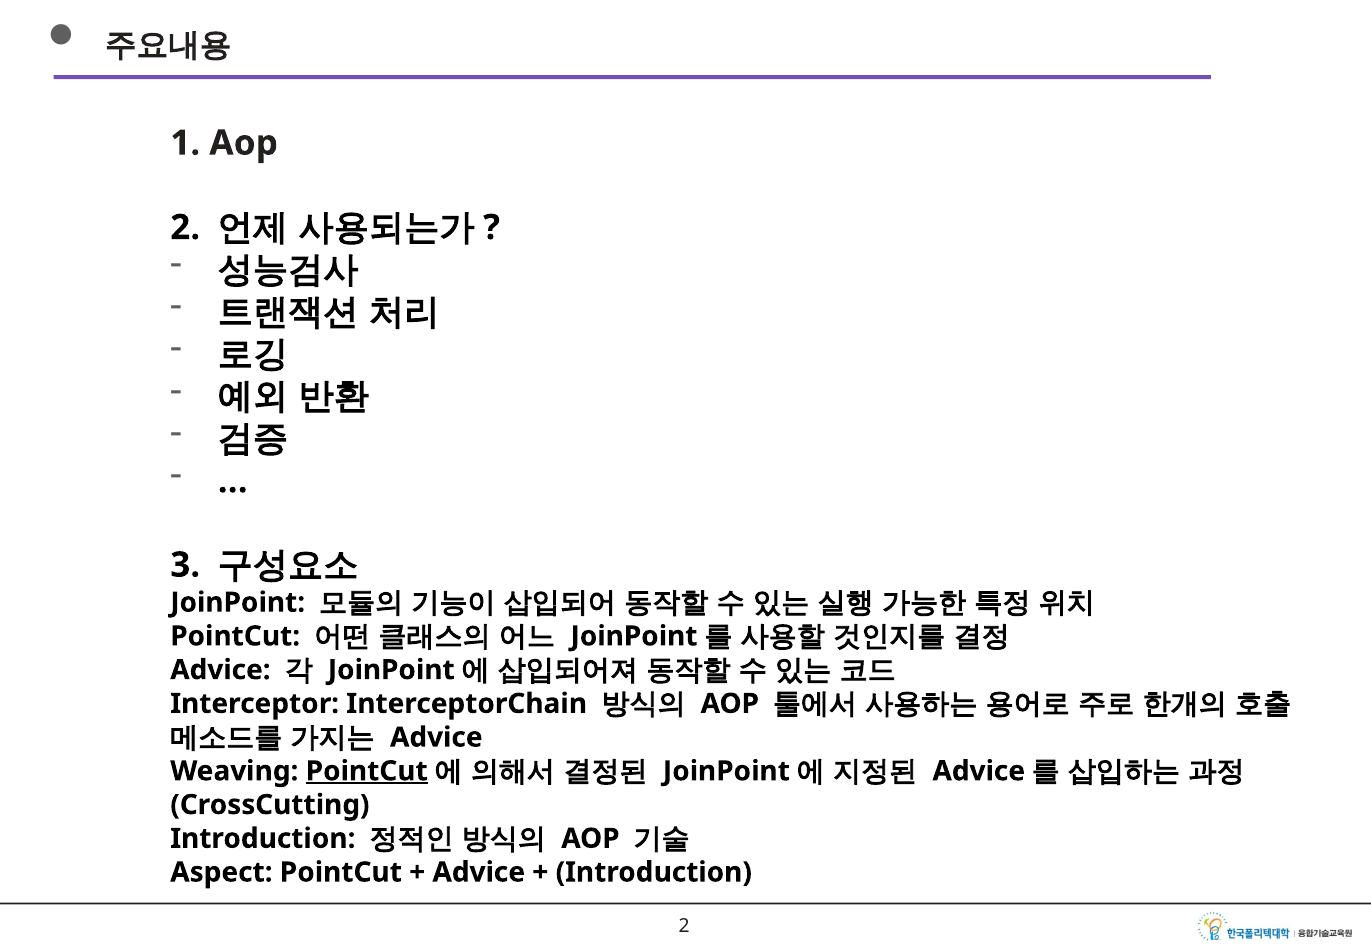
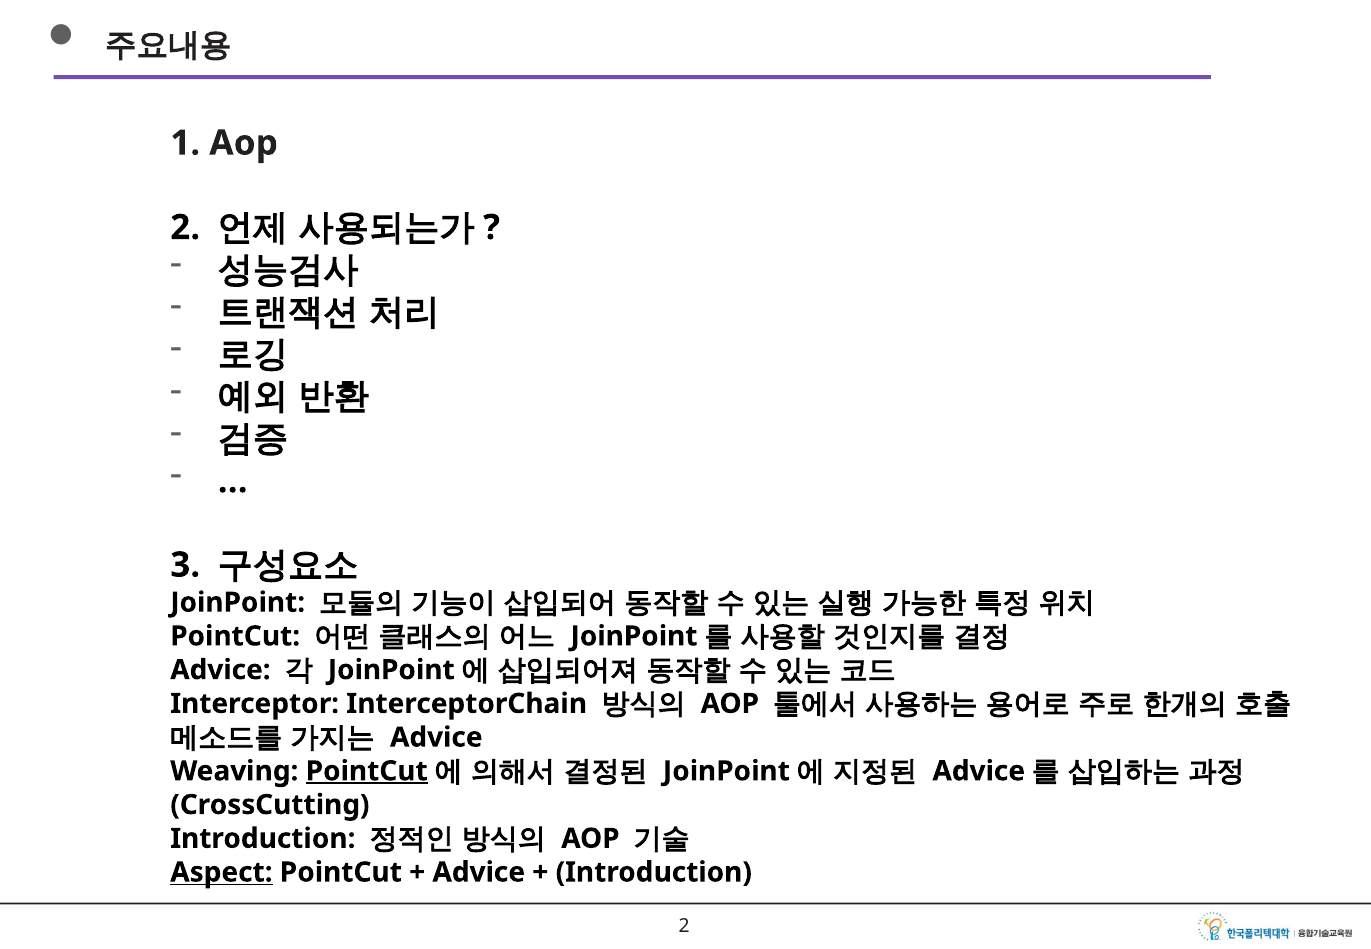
Aspect underline: none -> present
